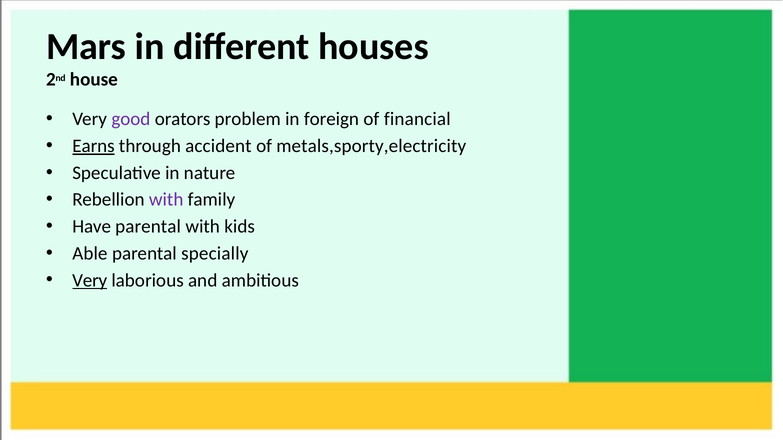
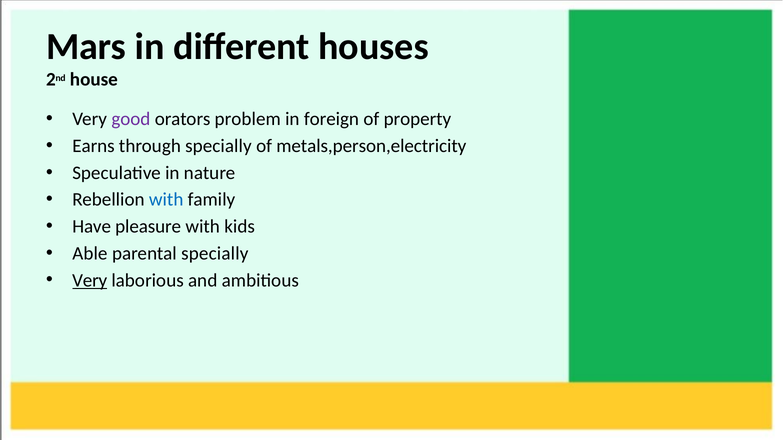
financial: financial -> property
Earns underline: present -> none
through accident: accident -> specially
metals,sporty,electricity: metals,sporty,electricity -> metals,person,electricity
with at (166, 200) colour: purple -> blue
Have parental: parental -> pleasure
